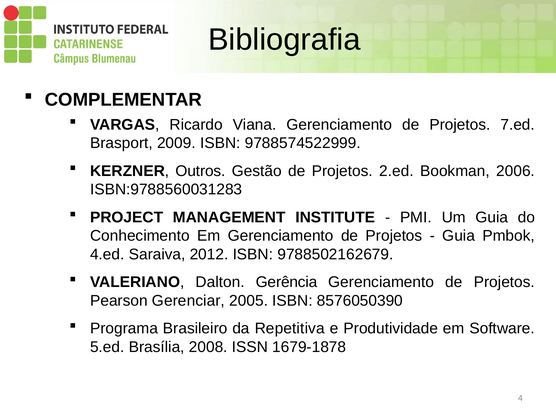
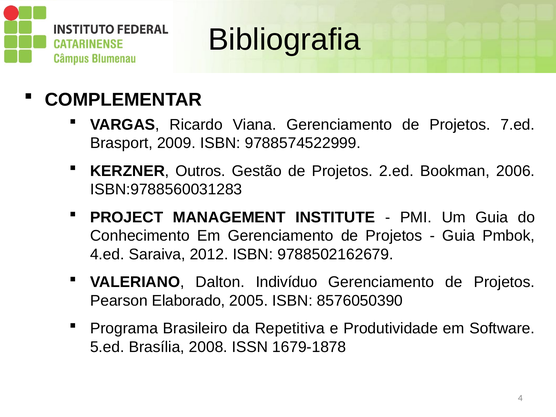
Gerência: Gerência -> Indivíduo
Gerenciar: Gerenciar -> Elaborado
